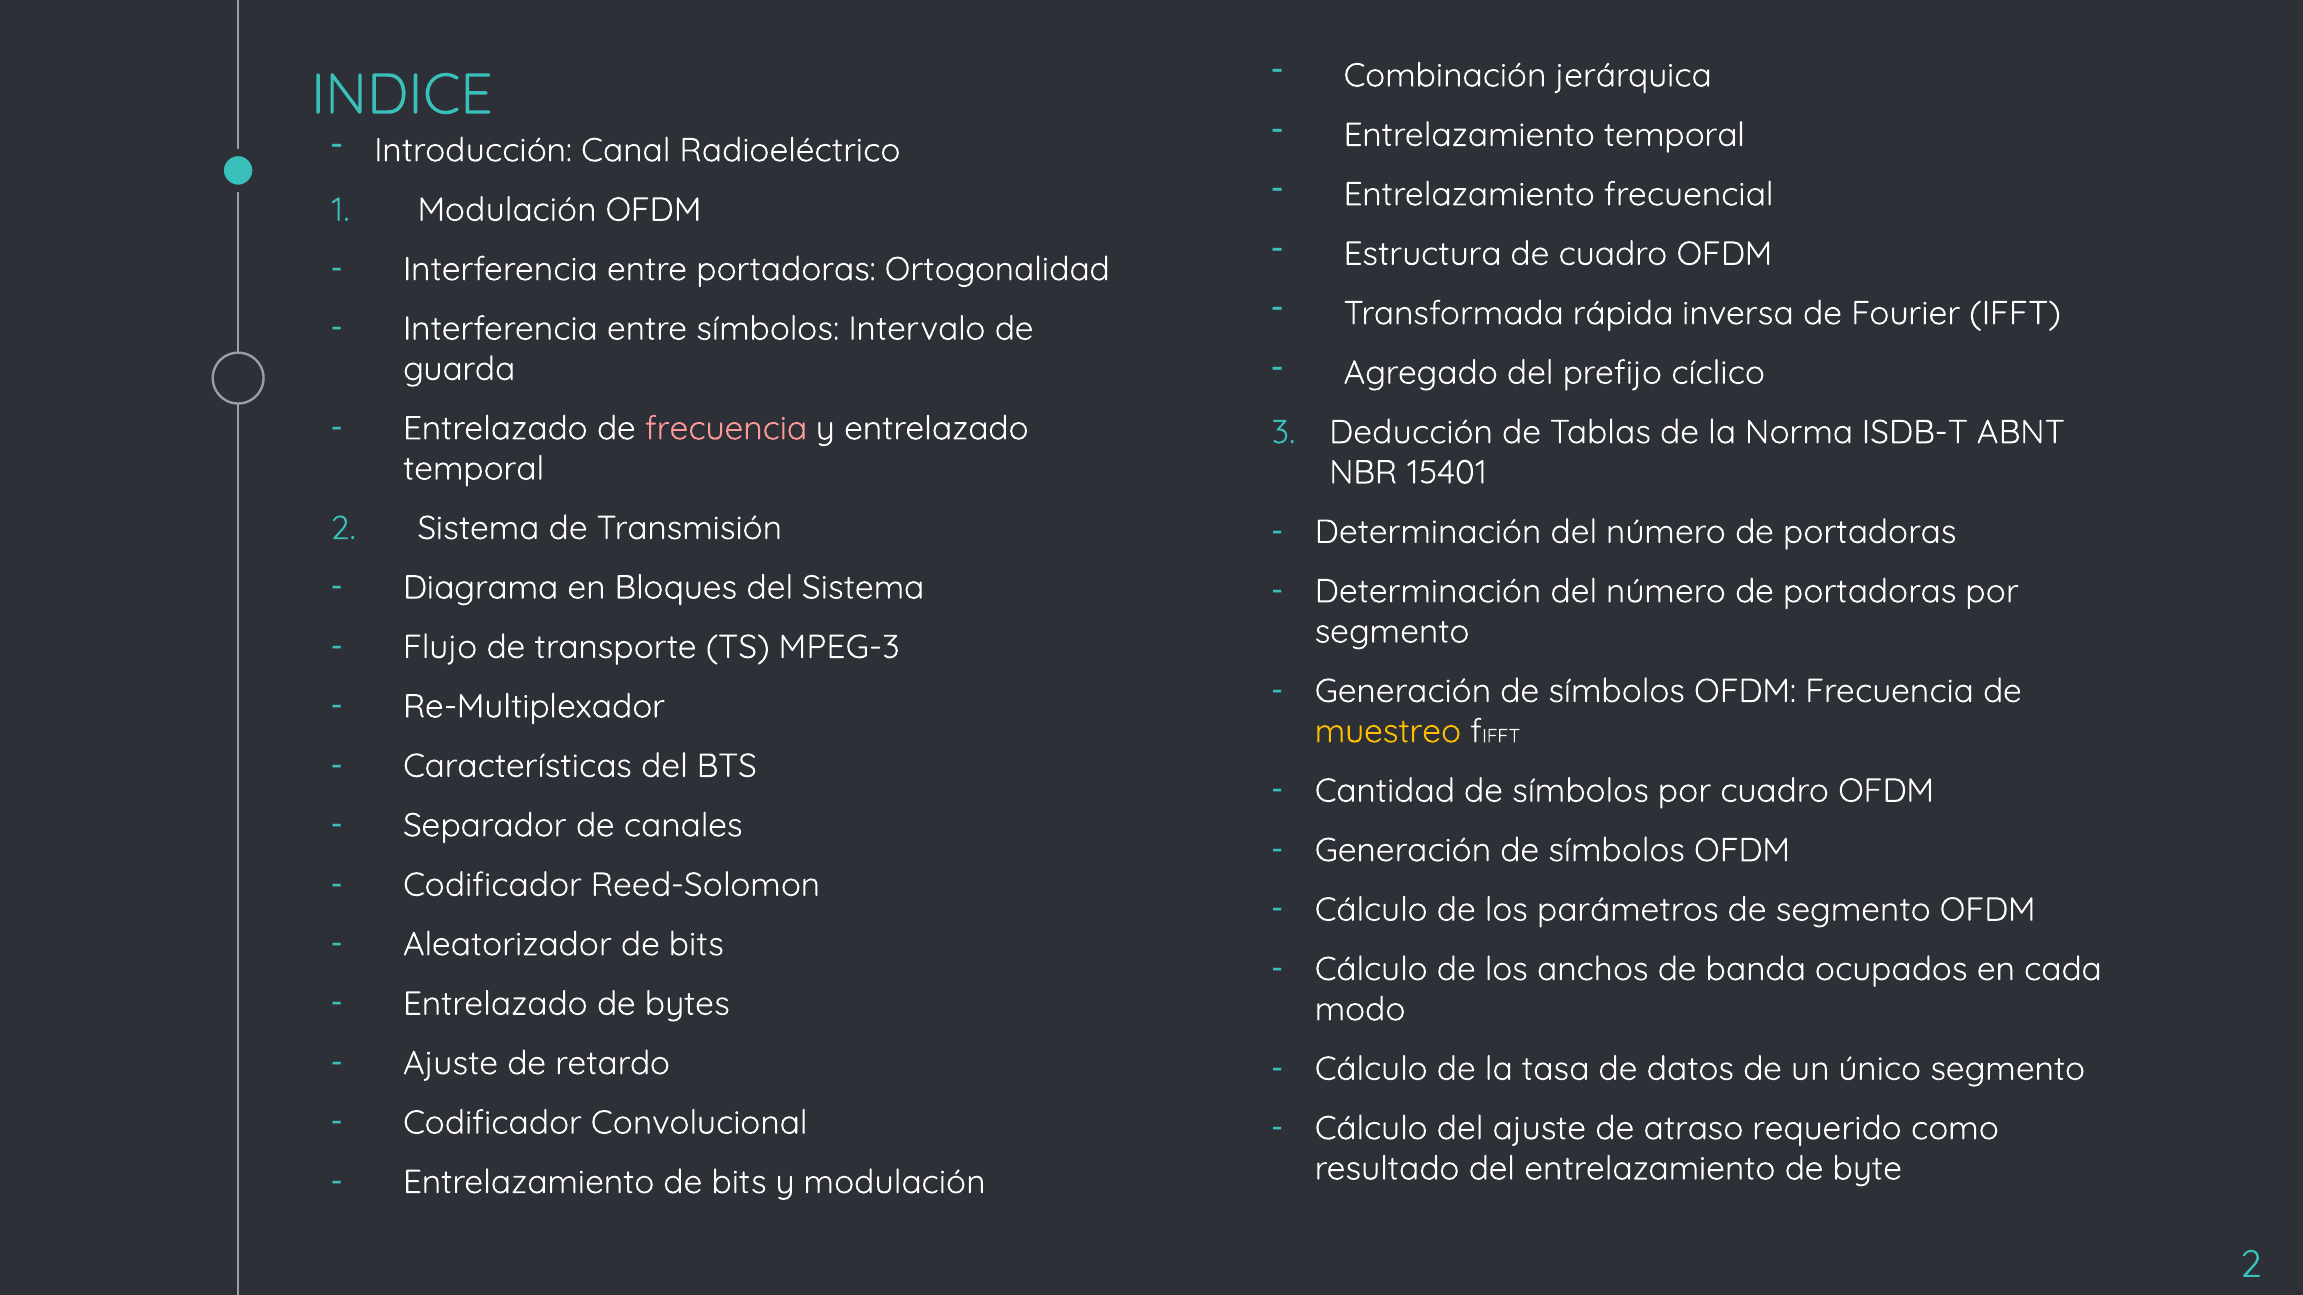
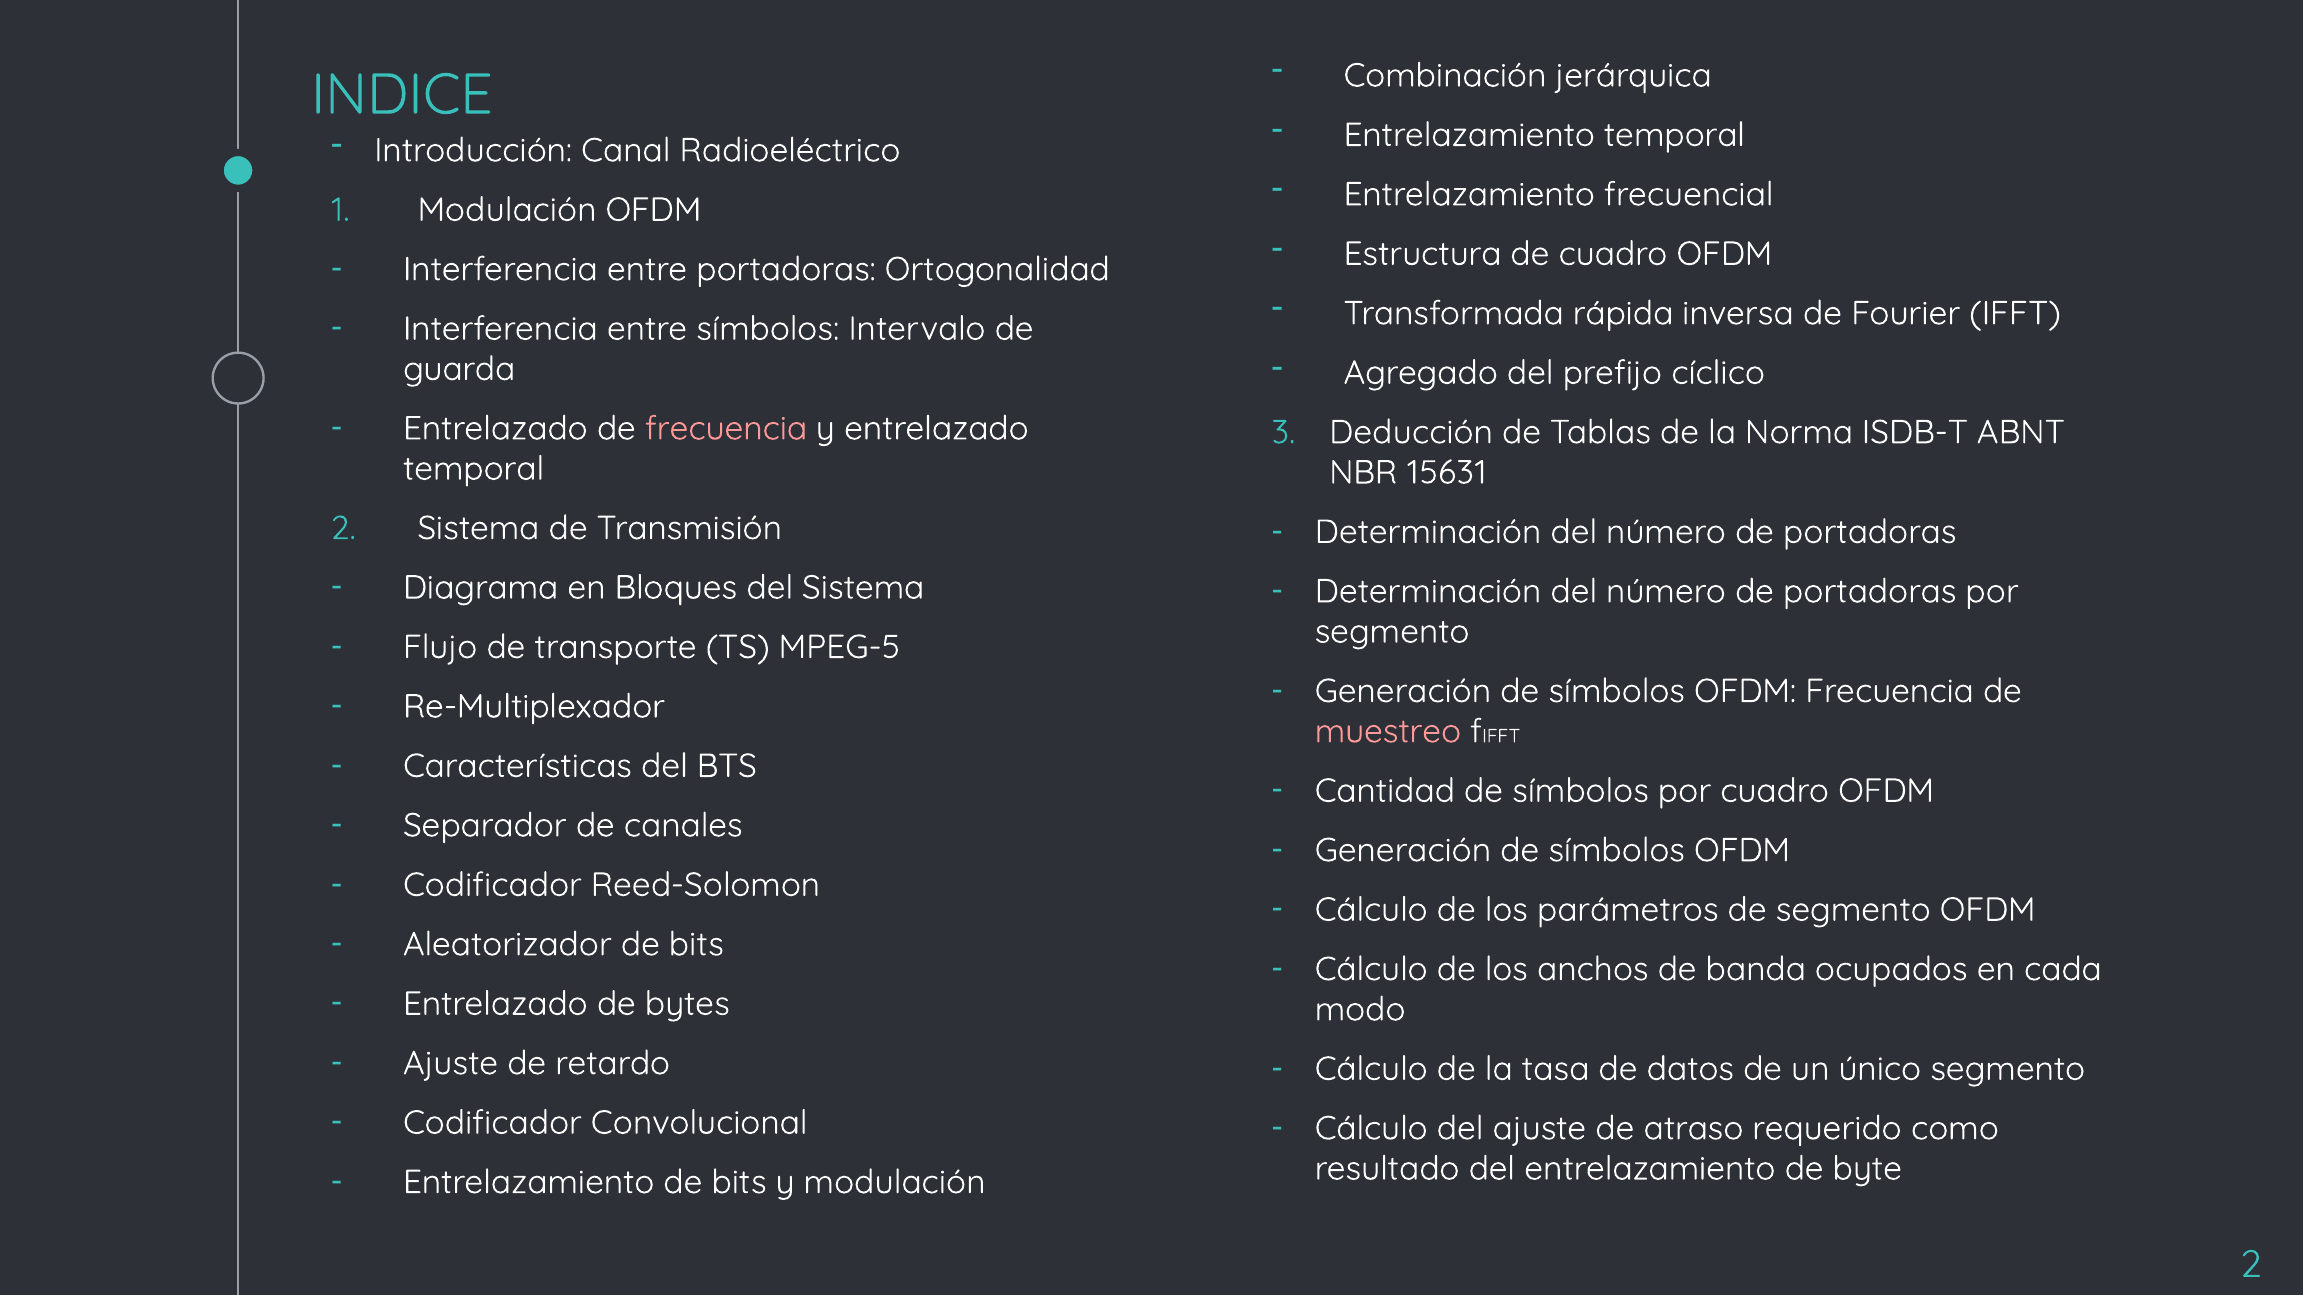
15401: 15401 -> 15631
MPEG-3: MPEG-3 -> MPEG-5
muestreo colour: yellow -> pink
